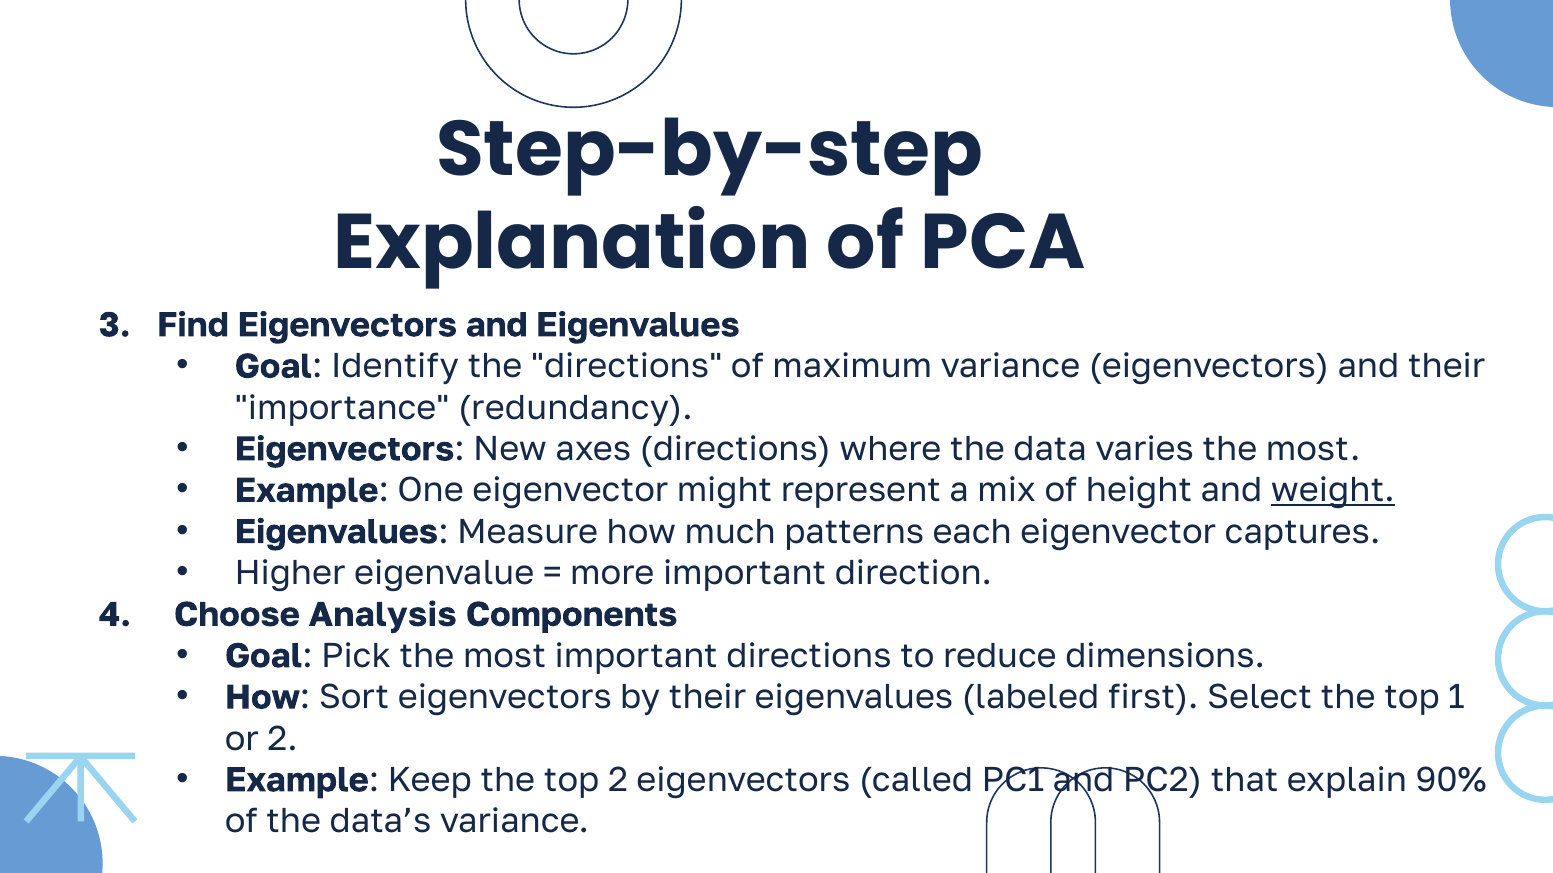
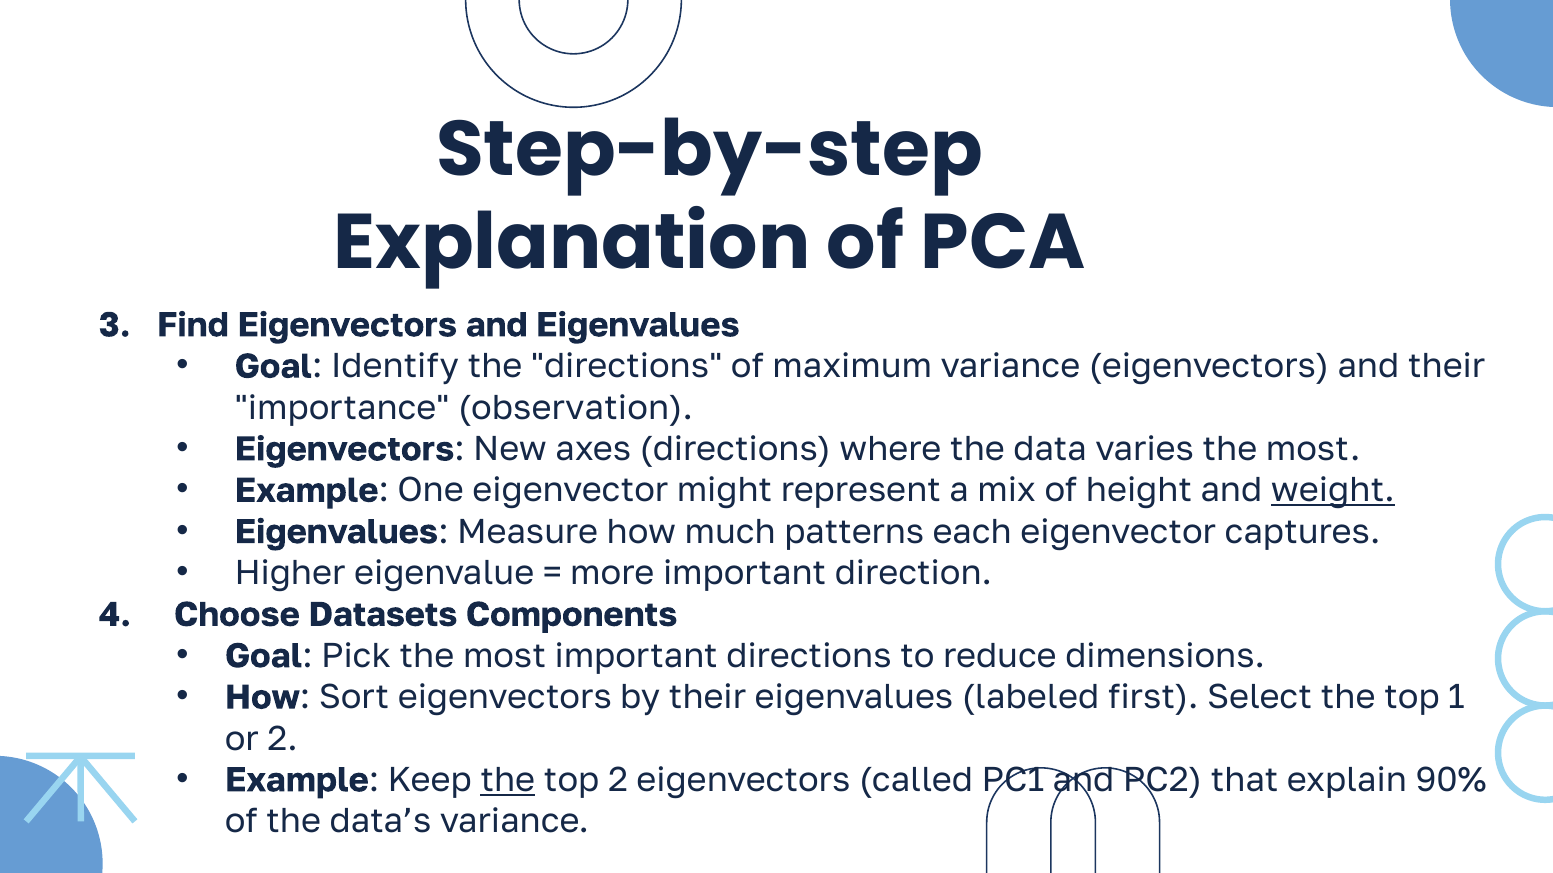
redundancy: redundancy -> observation
Analysis: Analysis -> Datasets
the at (508, 781) underline: none -> present
